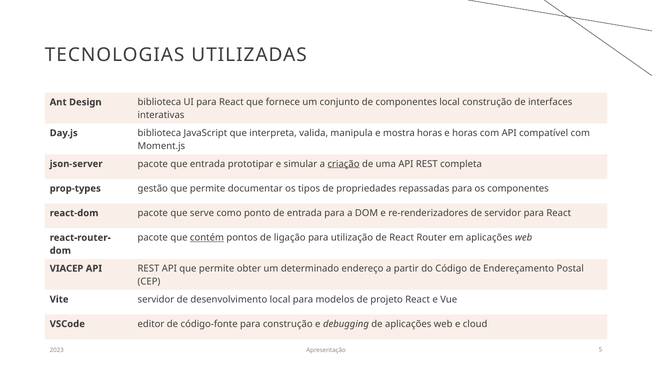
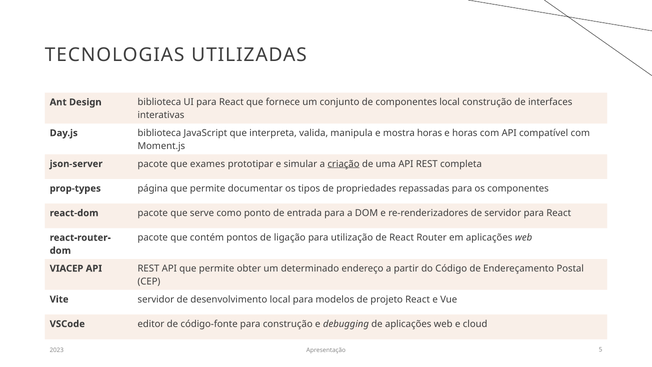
que entrada: entrada -> exames
gestão: gestão -> página
contém underline: present -> none
